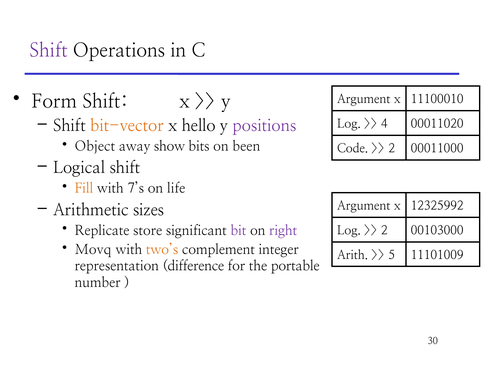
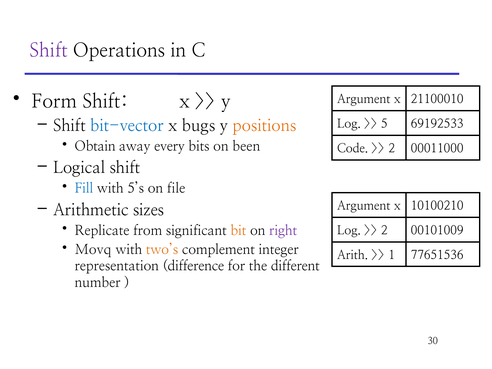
11100010: 11100010 -> 21100010
bit-vector colour: orange -> blue
hello: hello -> bugs
positions colour: purple -> orange
4: 4 -> 5
00011020: 00011020 -> 69192533
Object: Object -> Obtain
show: show -> every
Fill colour: orange -> blue
7’s: 7’s -> 5’s
life: life -> file
12325992: 12325992 -> 10100210
store: store -> from
bit colour: purple -> orange
00103000: 00103000 -> 00101009
5: 5 -> 1
11101009: 11101009 -> 77651536
portable: portable -> different
